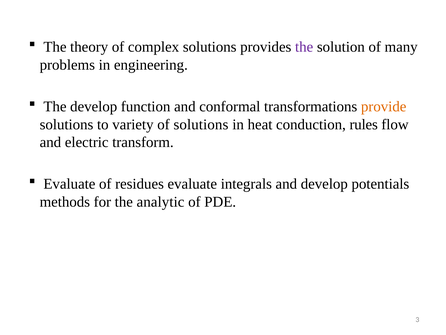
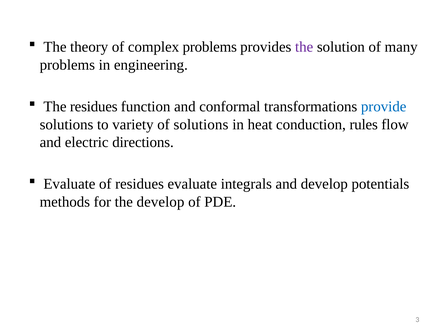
complex solutions: solutions -> problems
The develop: develop -> residues
provide colour: orange -> blue
transform: transform -> directions
the analytic: analytic -> develop
